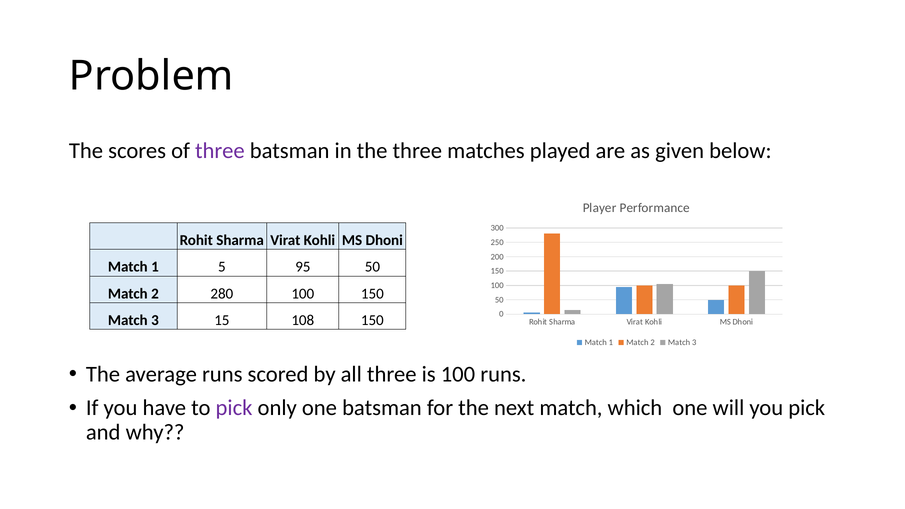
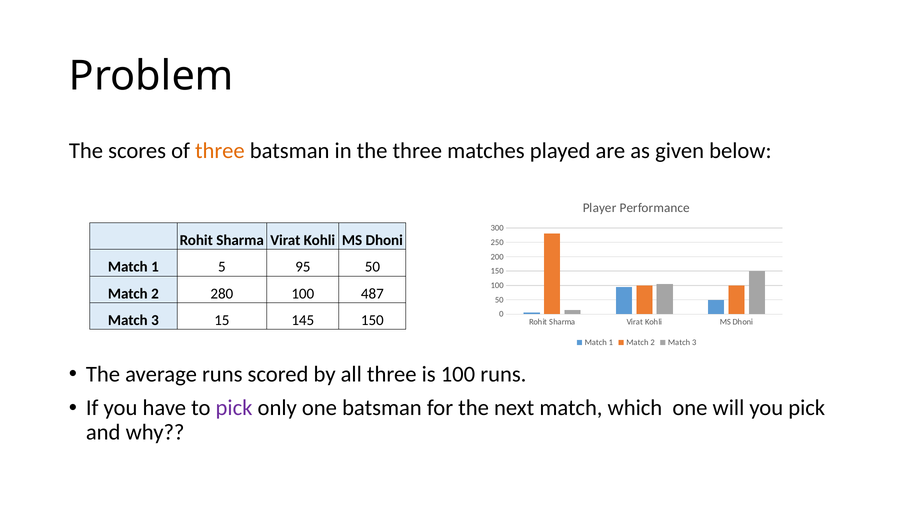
three at (220, 151) colour: purple -> orange
280 100 150: 150 -> 487
108: 108 -> 145
